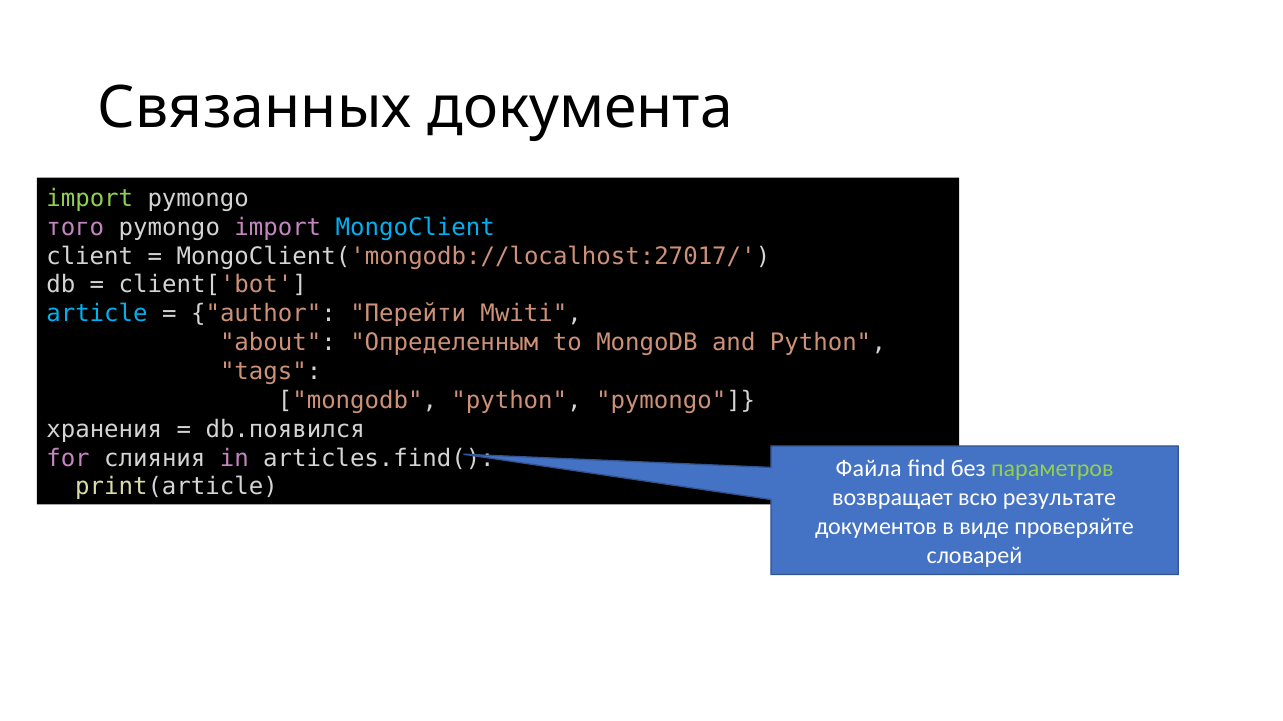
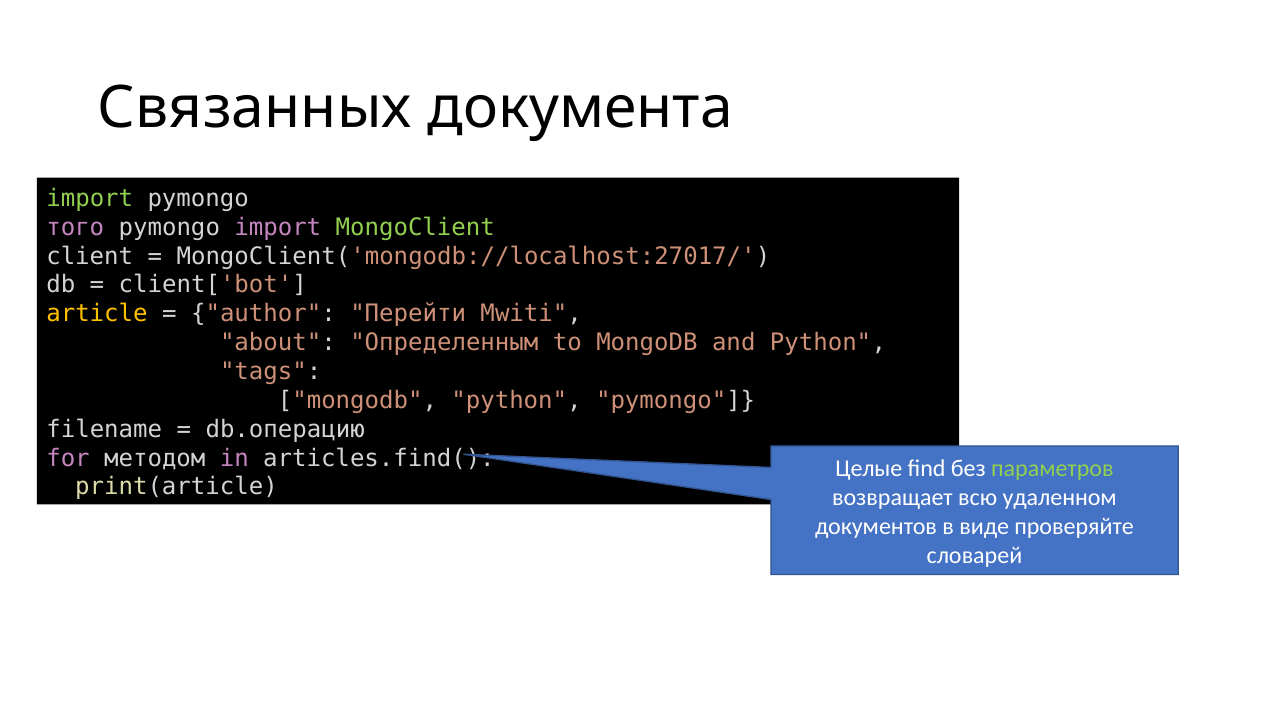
MongoClient colour: light blue -> light green
article colour: light blue -> yellow
хранения: хранения -> filename
db.появился: db.появился -> db.операцию
слияния: слияния -> методом
Файла: Файла -> Целые
результате: результате -> удаленном
